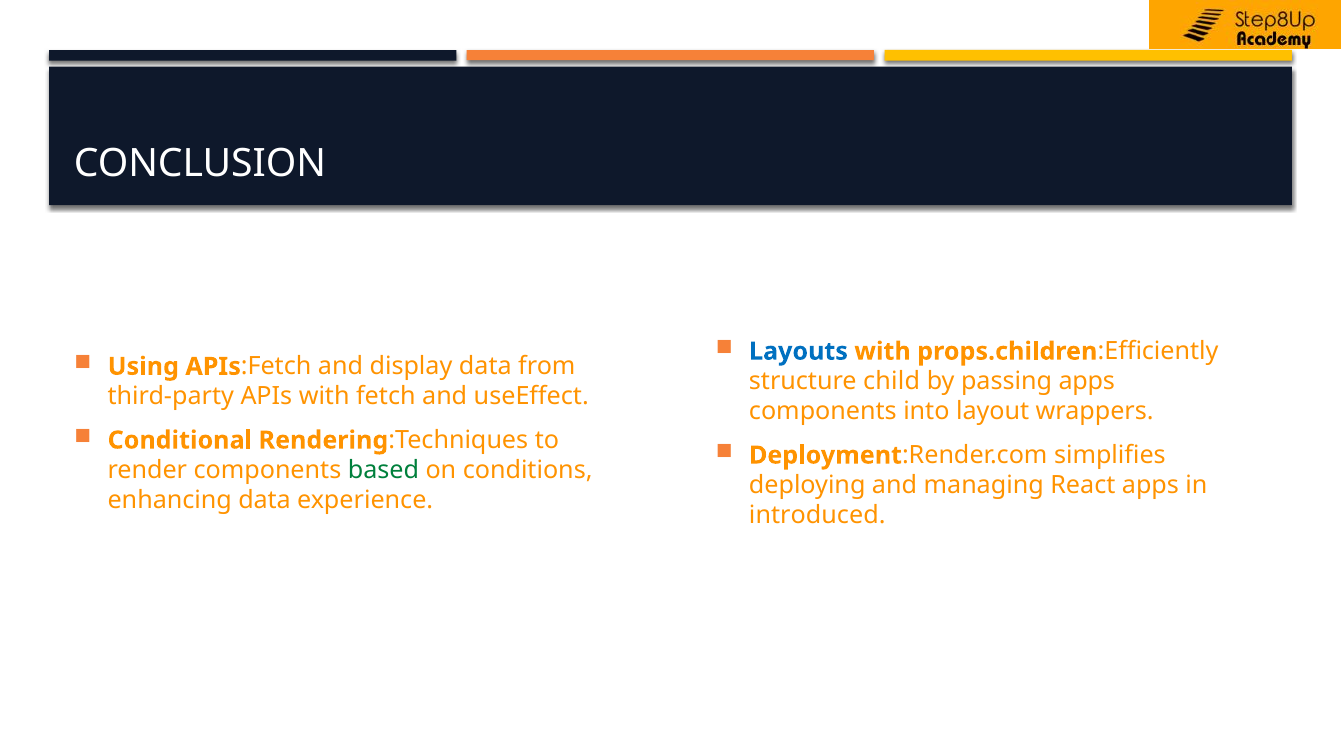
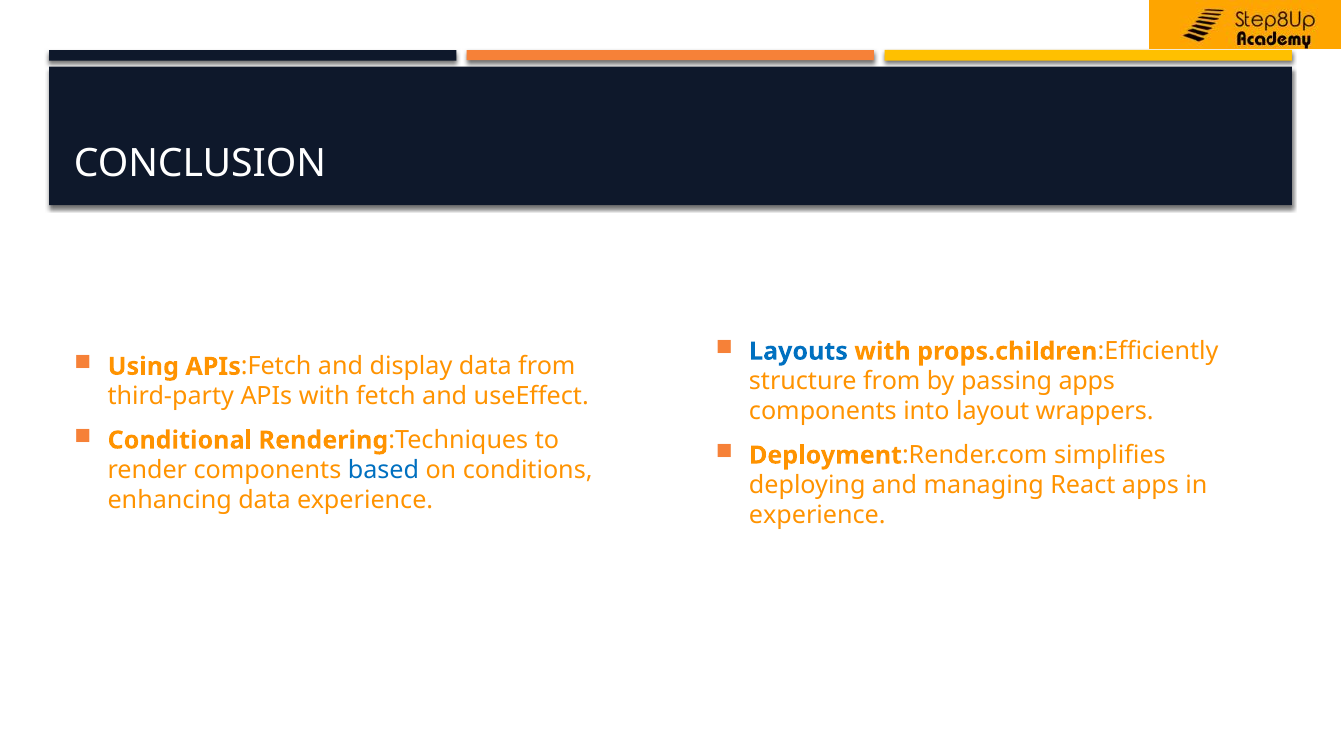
structure child: child -> from
based colour: green -> blue
introduced at (817, 516): introduced -> experience
